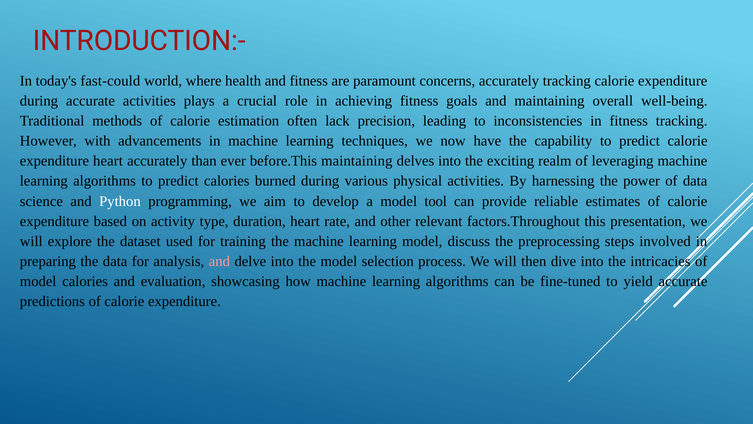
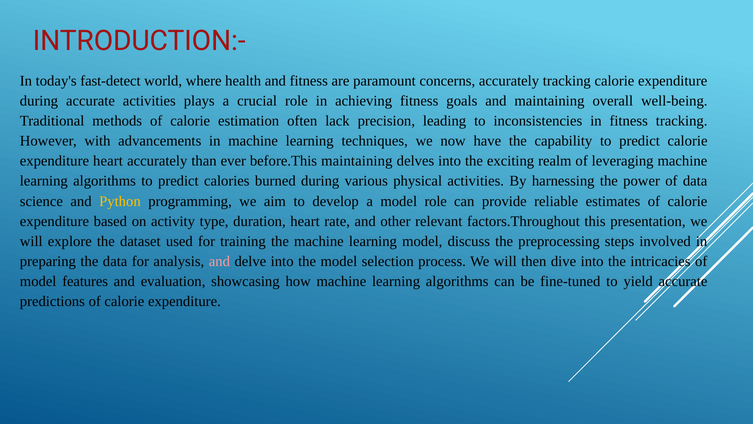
fast-could: fast-could -> fast-detect
Python colour: white -> yellow
model tool: tool -> role
model calories: calories -> features
